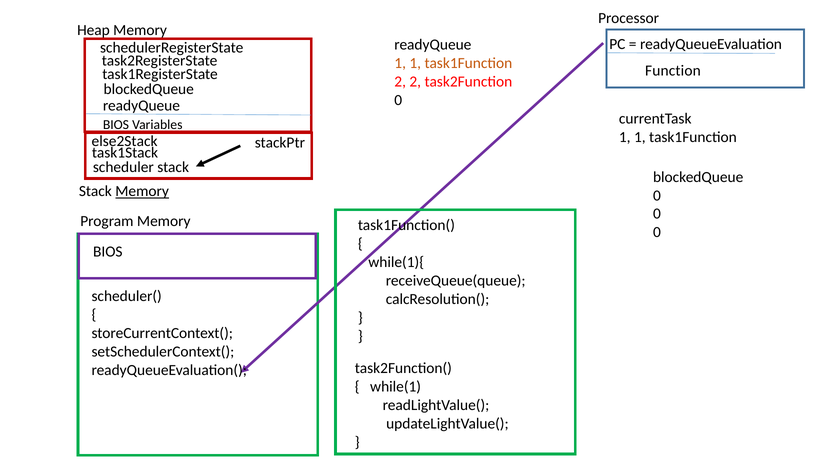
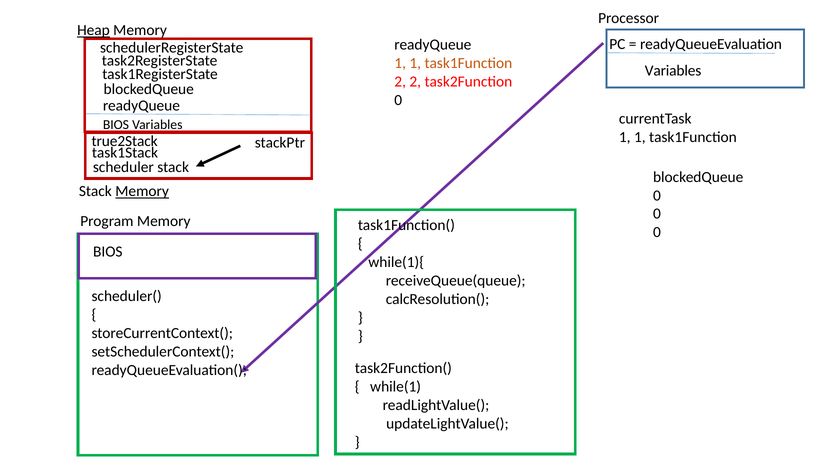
Heap underline: none -> present
Function at (673, 71): Function -> Variables
else2Stack: else2Stack -> true2Stack
